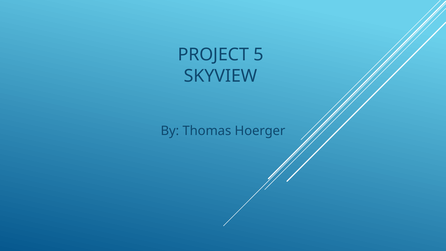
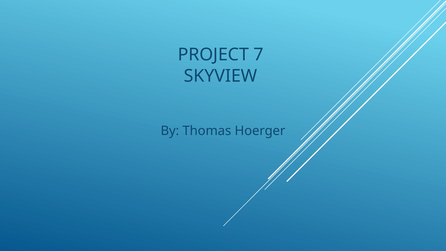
5: 5 -> 7
